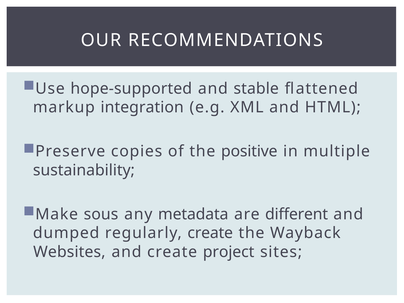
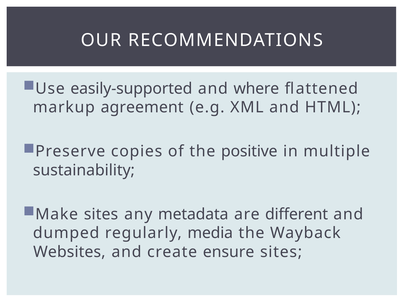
hope-supported: hope-supported -> easily-supported
stable: stable -> where
integration: integration -> agreement
Make sous: sous -> sites
regularly create: create -> media
project: project -> ensure
